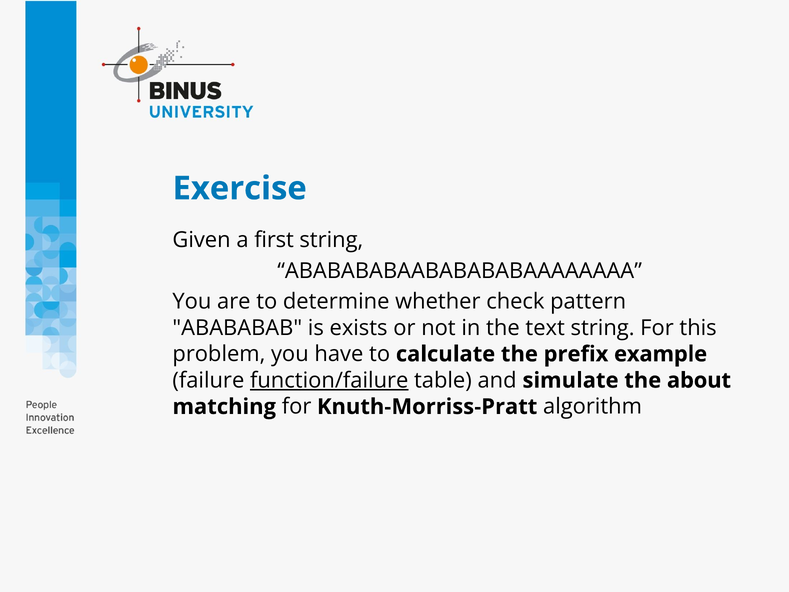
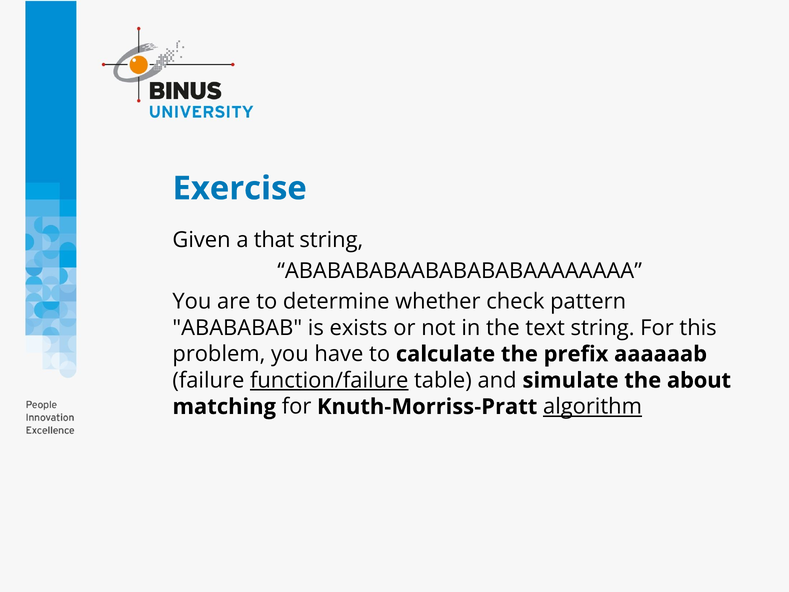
first: first -> that
example: example -> aaaaaab
algorithm underline: none -> present
